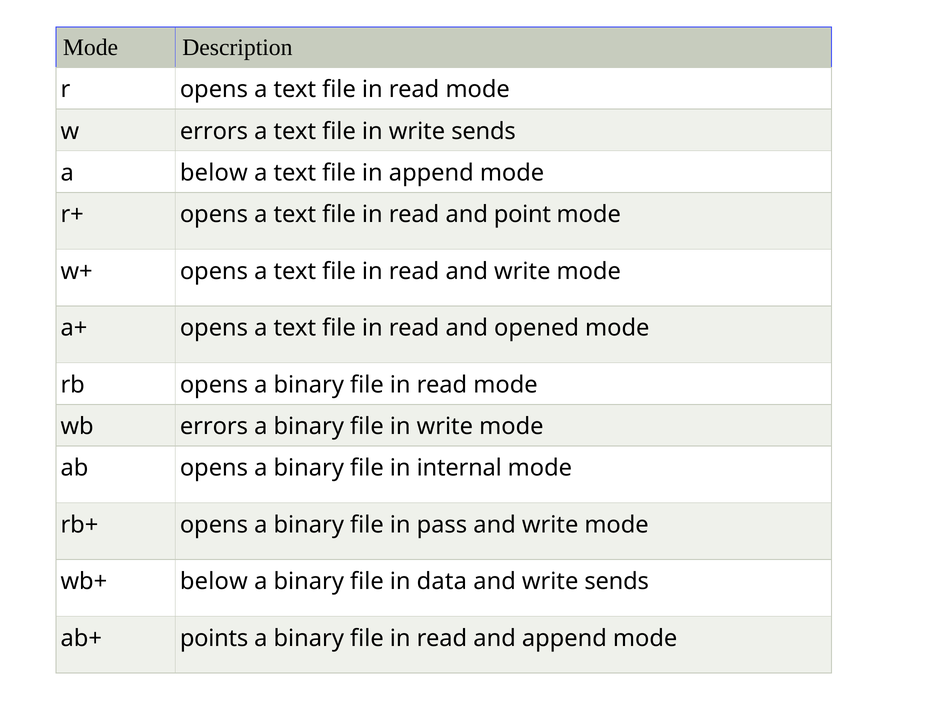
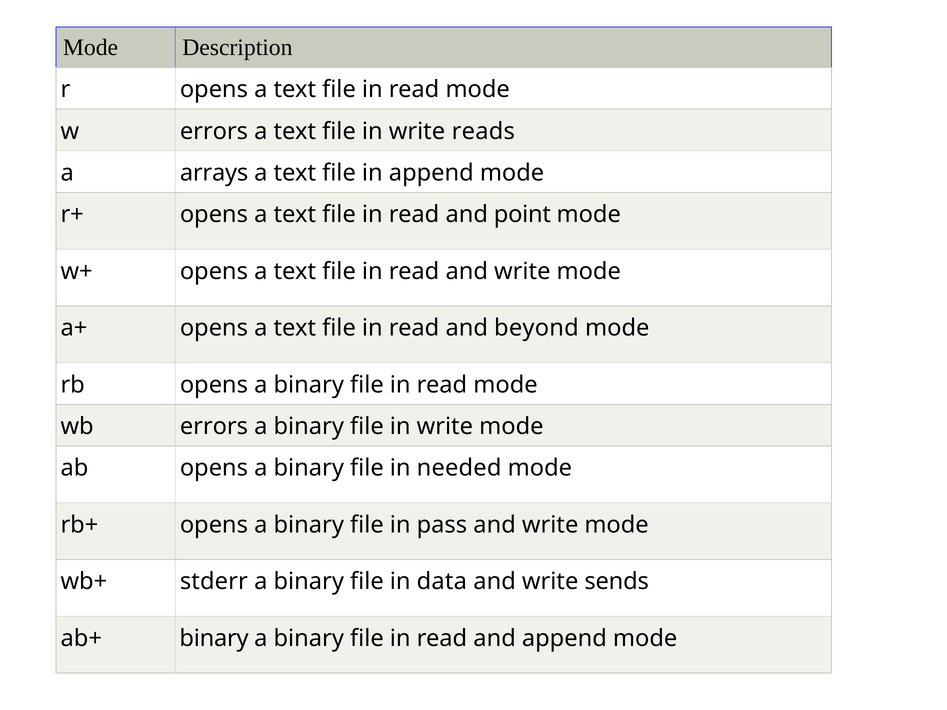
in write sends: sends -> reads
a below: below -> arrays
opened: opened -> beyond
internal: internal -> needed
wb+ below: below -> stderr
ab+ points: points -> binary
